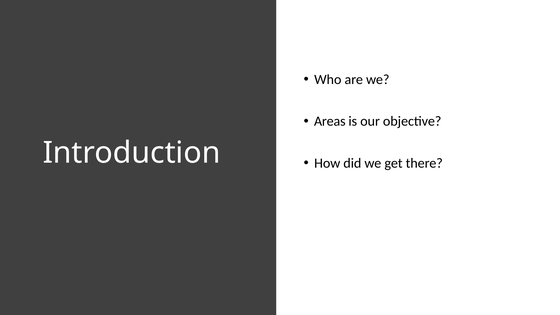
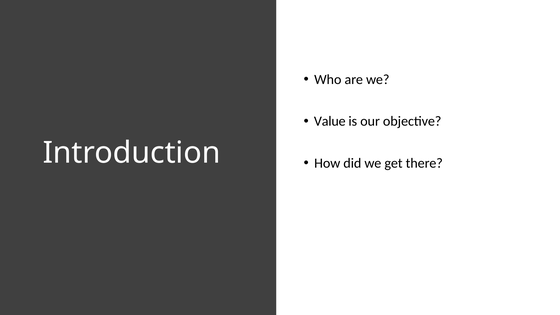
Areas: Areas -> Value
